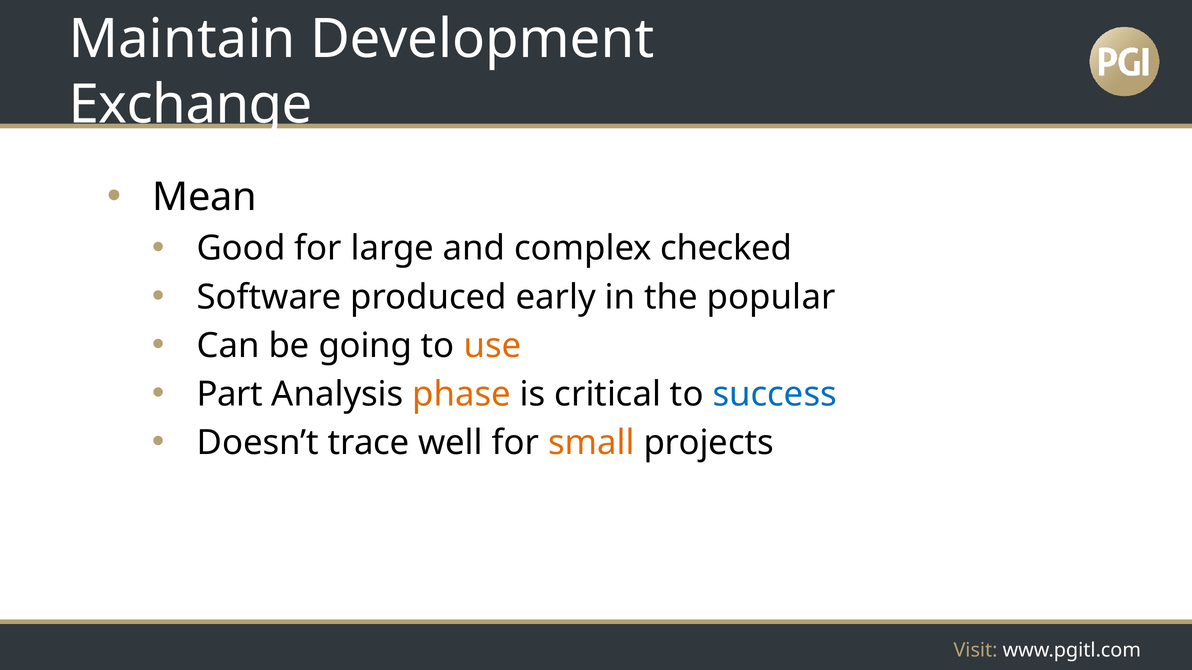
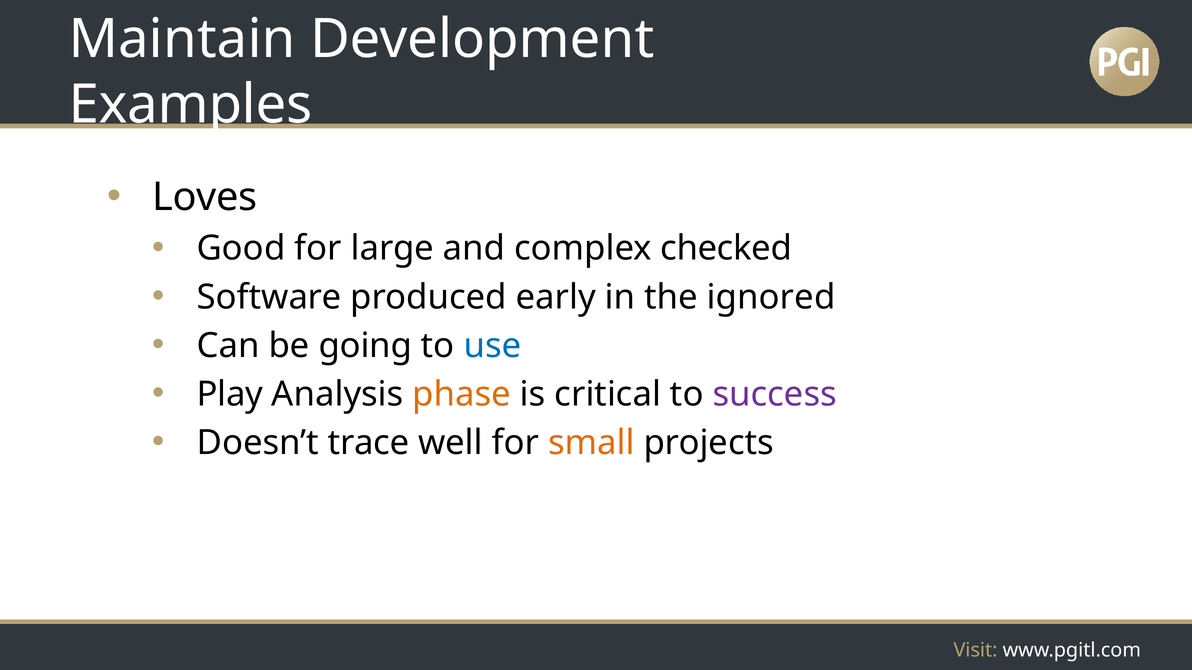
Exchange: Exchange -> Examples
Mean: Mean -> Loves
popular: popular -> ignored
use colour: orange -> blue
Part: Part -> Play
success colour: blue -> purple
